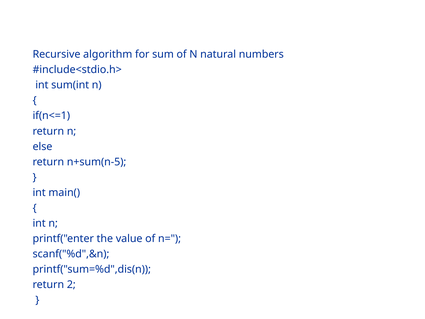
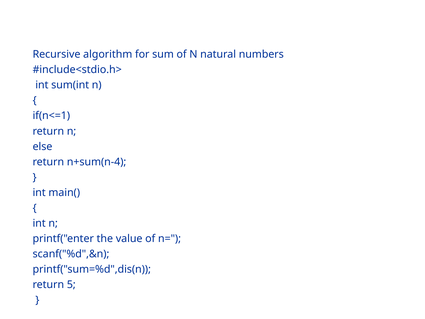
n+sum(n-5: n+sum(n-5 -> n+sum(n-4
2: 2 -> 5
